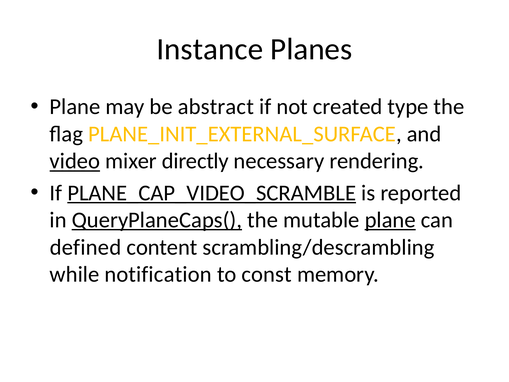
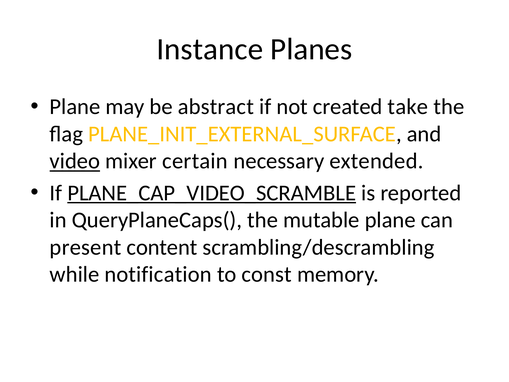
type: type -> take
directly: directly -> certain
rendering: rendering -> extended
QueryPlaneCaps( underline: present -> none
plane at (390, 220) underline: present -> none
defined: defined -> present
